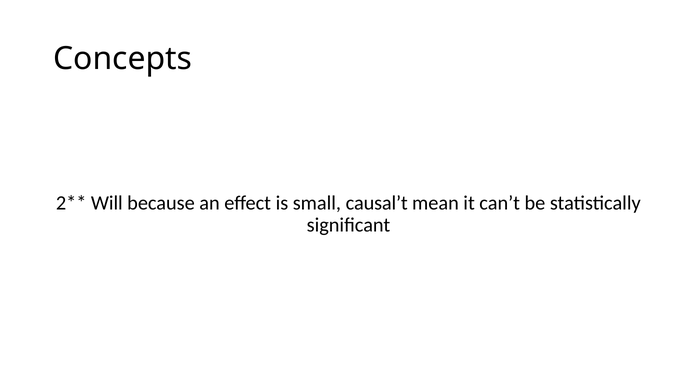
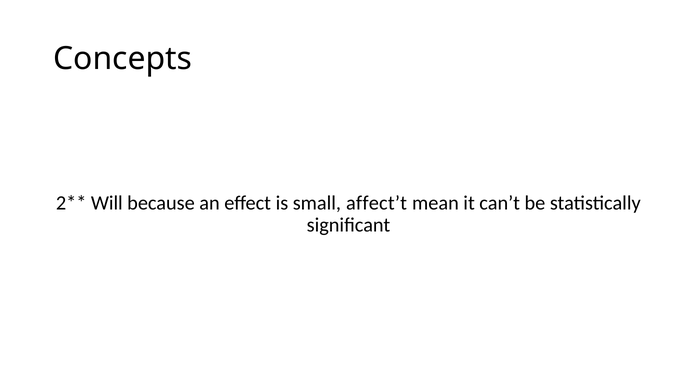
causal’t: causal’t -> affect’t
